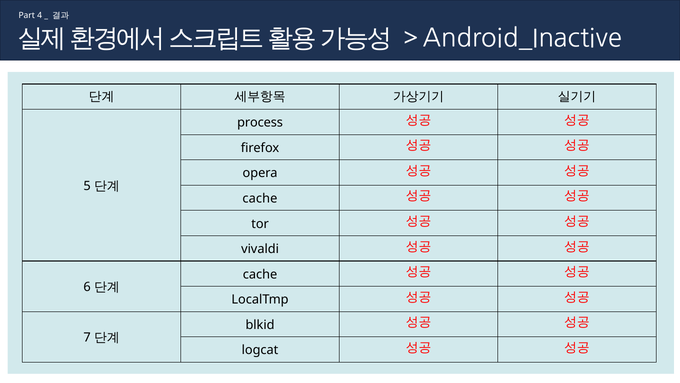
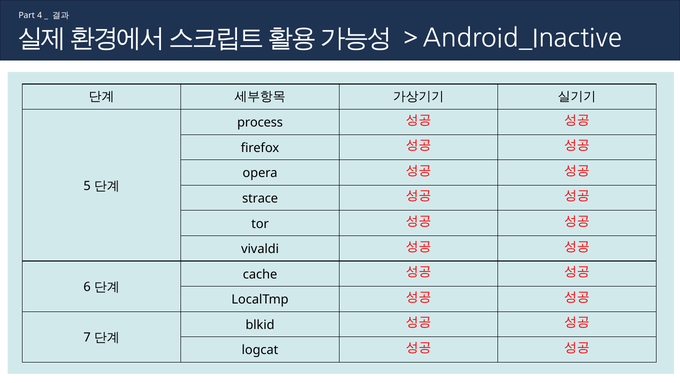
cache at (260, 198): cache -> strace
